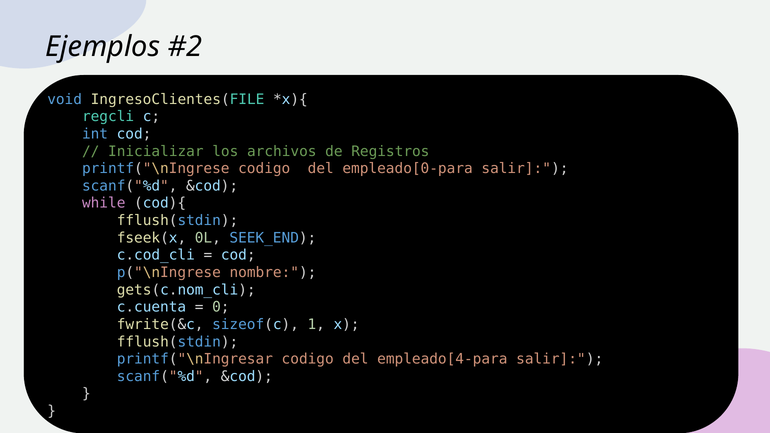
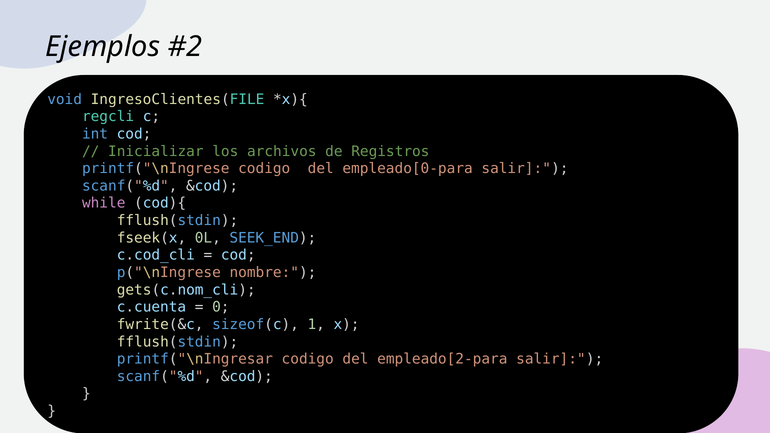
empleado[4-para: empleado[4-para -> empleado[2-para
